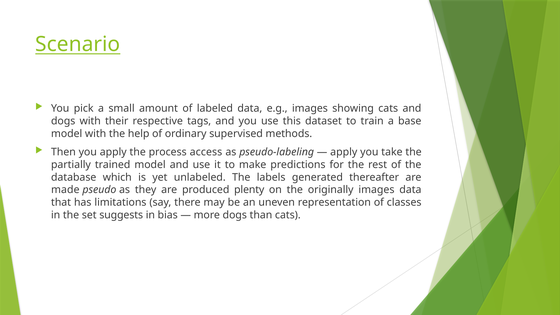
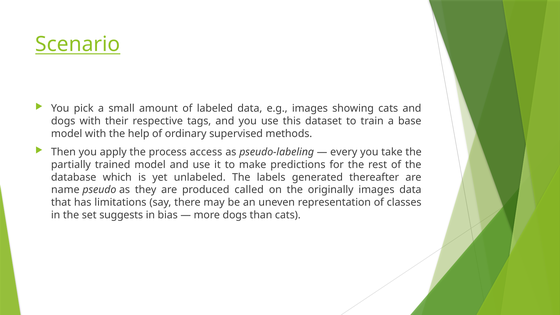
apply at (344, 152): apply -> every
made: made -> name
plenty: plenty -> called
